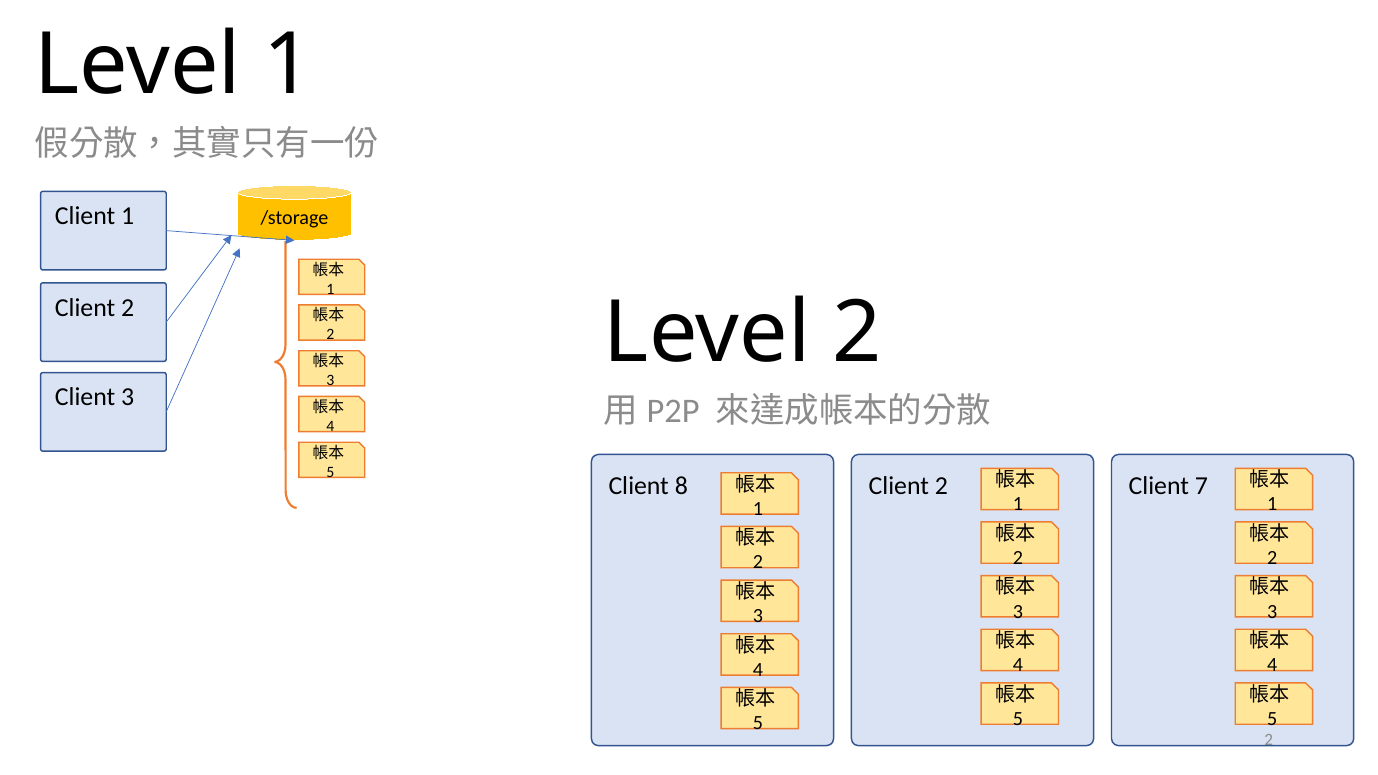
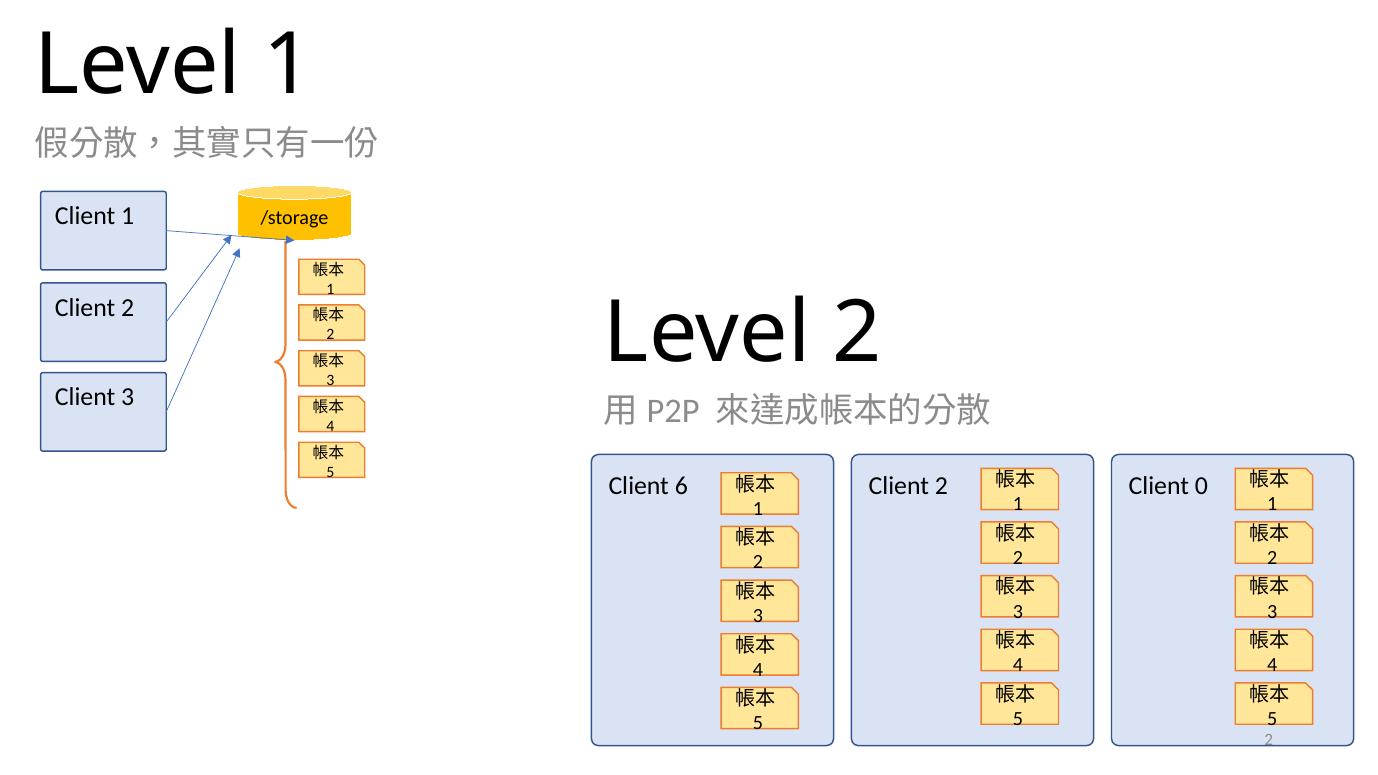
8: 8 -> 6
7: 7 -> 0
